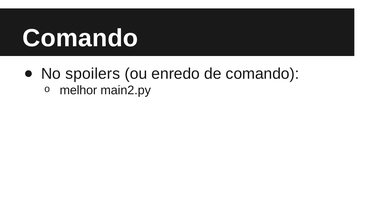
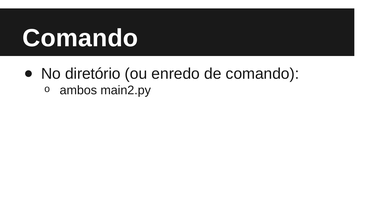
spoilers: spoilers -> diretório
melhor: melhor -> ambos
